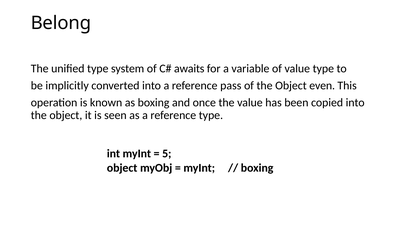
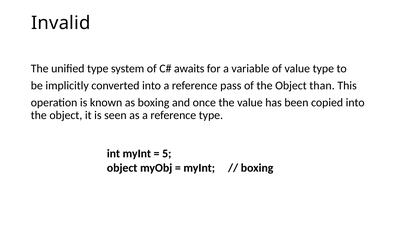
Belong: Belong -> Invalid
even: even -> than
